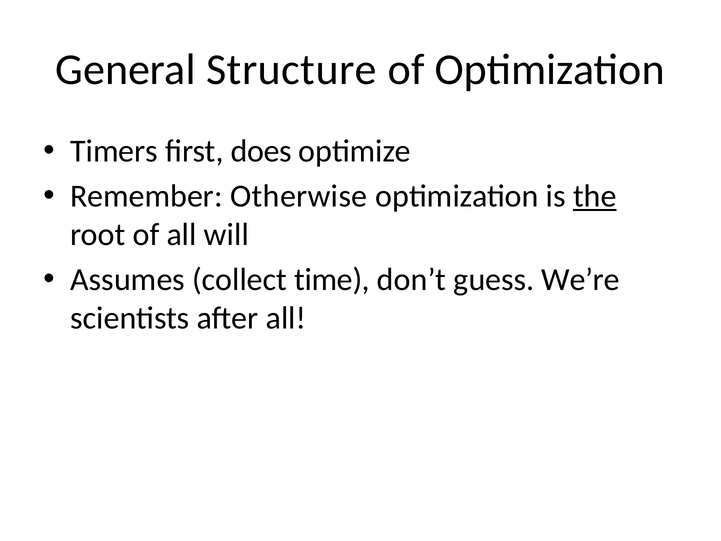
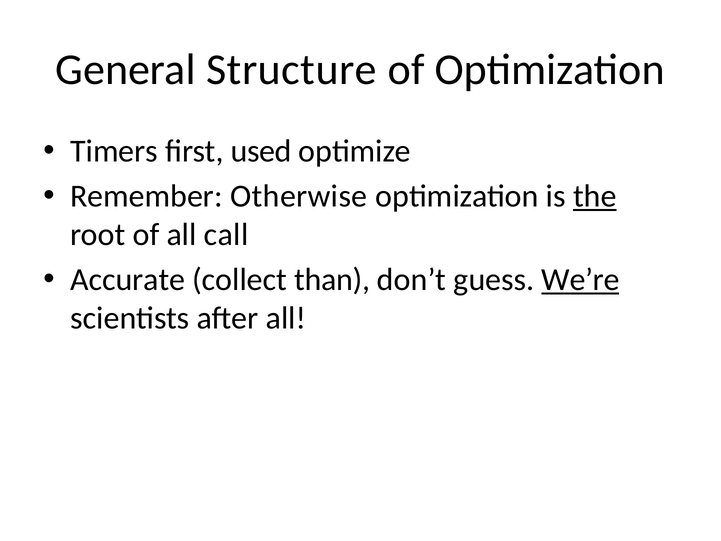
does: does -> used
will: will -> call
Assumes: Assumes -> Accurate
time: time -> than
We’re underline: none -> present
